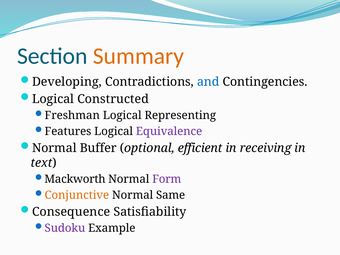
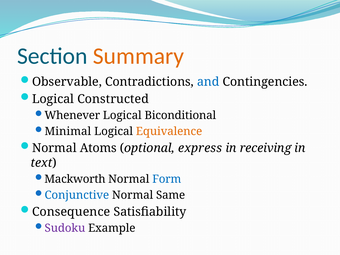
Developing: Developing -> Observable
Freshman: Freshman -> Whenever
Representing: Representing -> Biconditional
Features: Features -> Minimal
Equivalence colour: purple -> orange
Buffer: Buffer -> Atoms
efficient: efficient -> express
Form colour: purple -> blue
Conjunctive colour: orange -> blue
